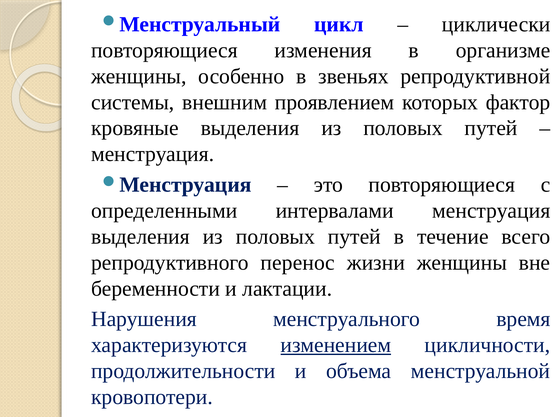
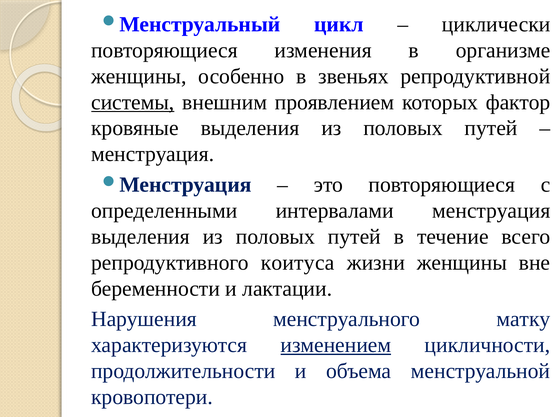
системы underline: none -> present
перенос: перенос -> коитуса
время: время -> матку
